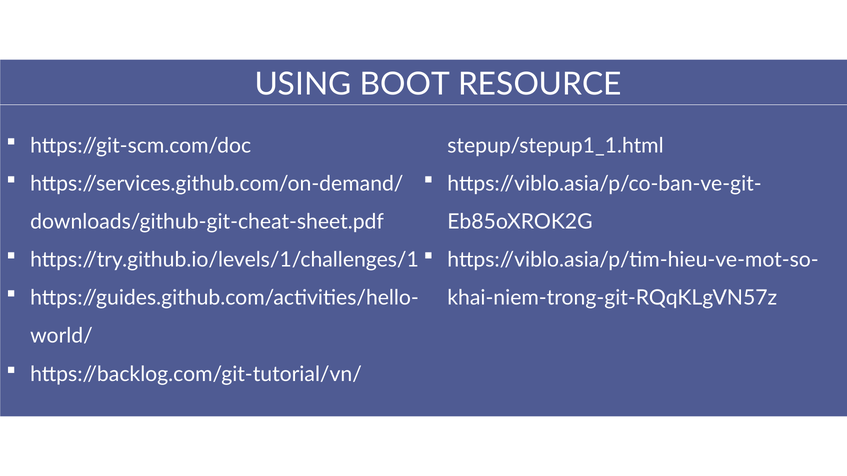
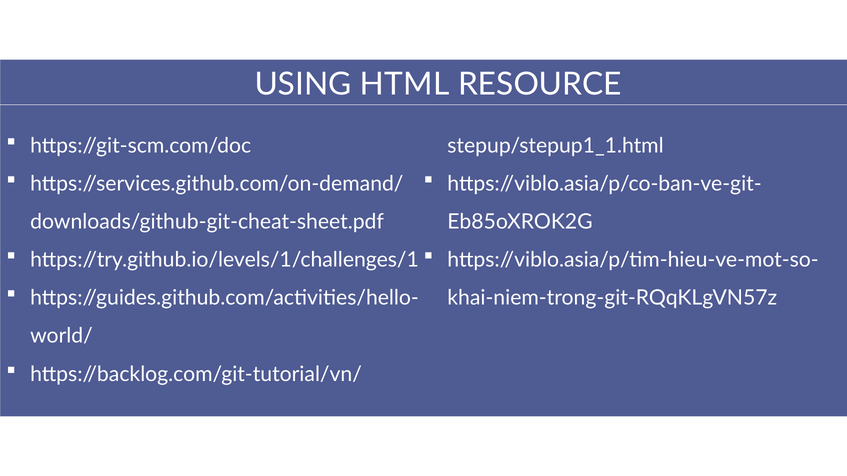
BOOT: BOOT -> HTML
